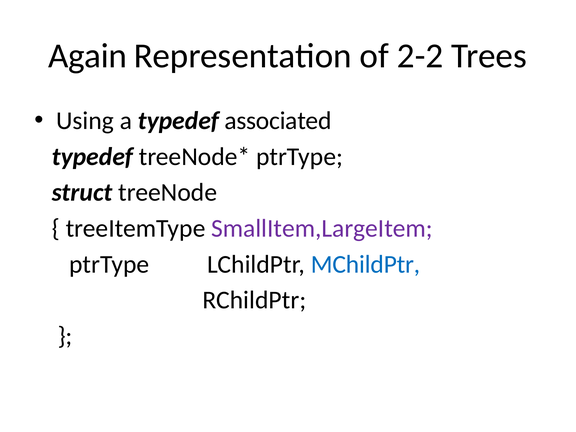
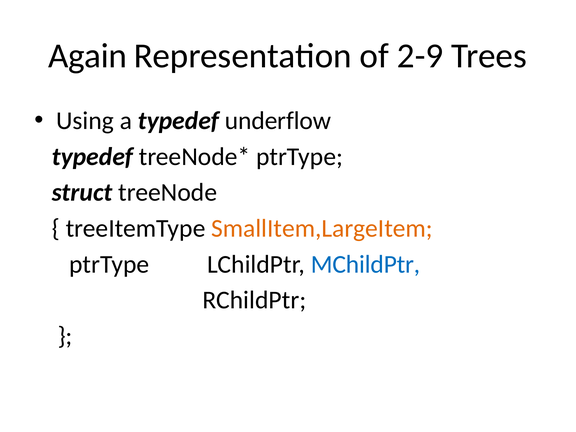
2-2: 2-2 -> 2-9
associated: associated -> underflow
SmallItem,LargeItem colour: purple -> orange
